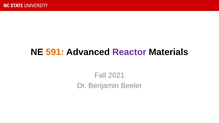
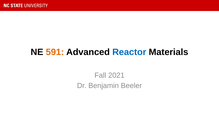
Reactor colour: purple -> blue
